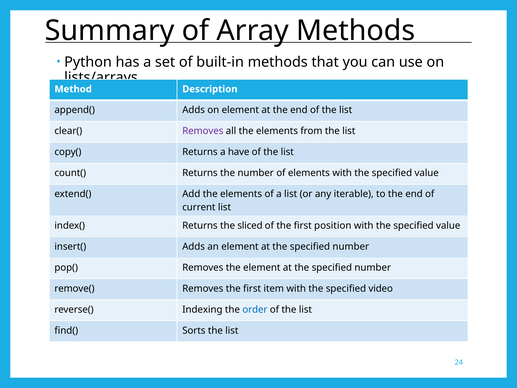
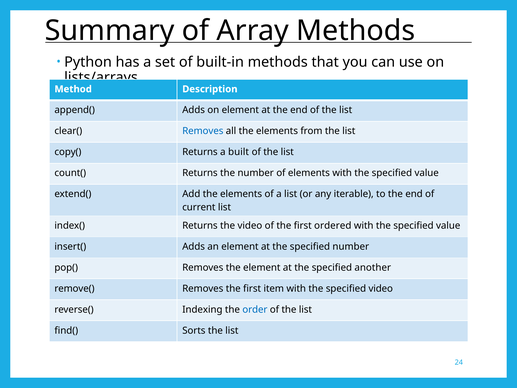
Removes at (203, 131) colour: purple -> blue
have: have -> built
the sliced: sliced -> video
position: position -> ordered
number at (373, 267): number -> another
